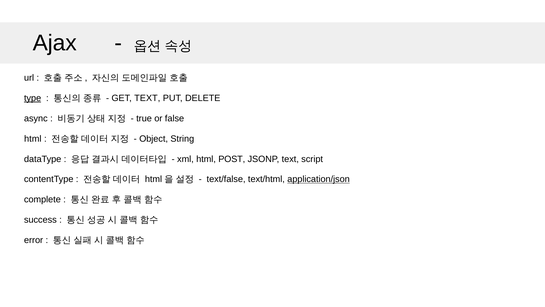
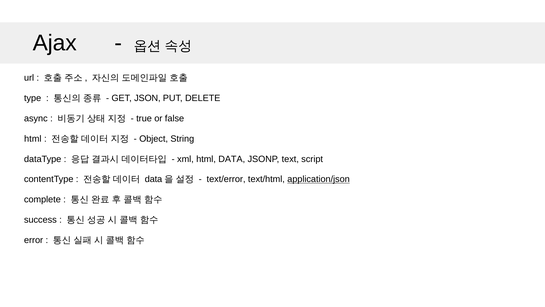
type underline: present -> none
GET TEXT: TEXT -> JSON
html POST: POST -> DATA
html at (153, 179): html -> data
text/false: text/false -> text/error
